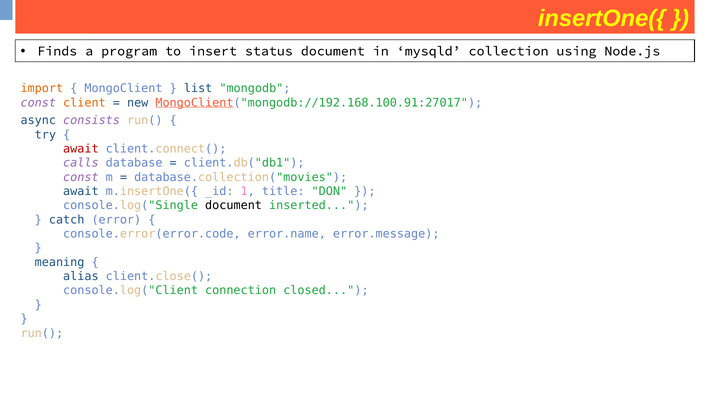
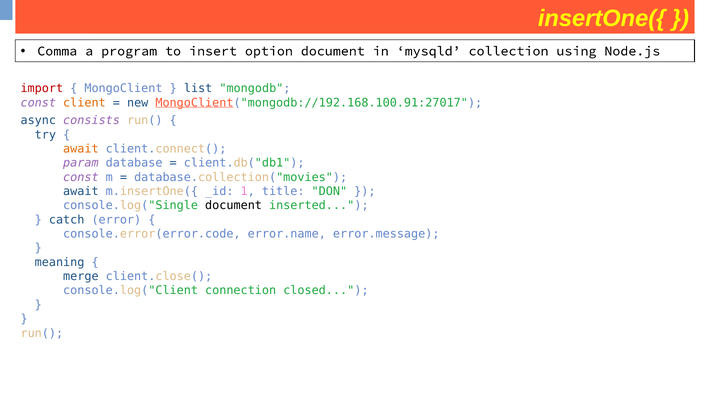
Finds: Finds -> Comma
status: status -> option
import colour: orange -> red
await at (81, 149) colour: red -> orange
calls: calls -> param
alias: alias -> merge
